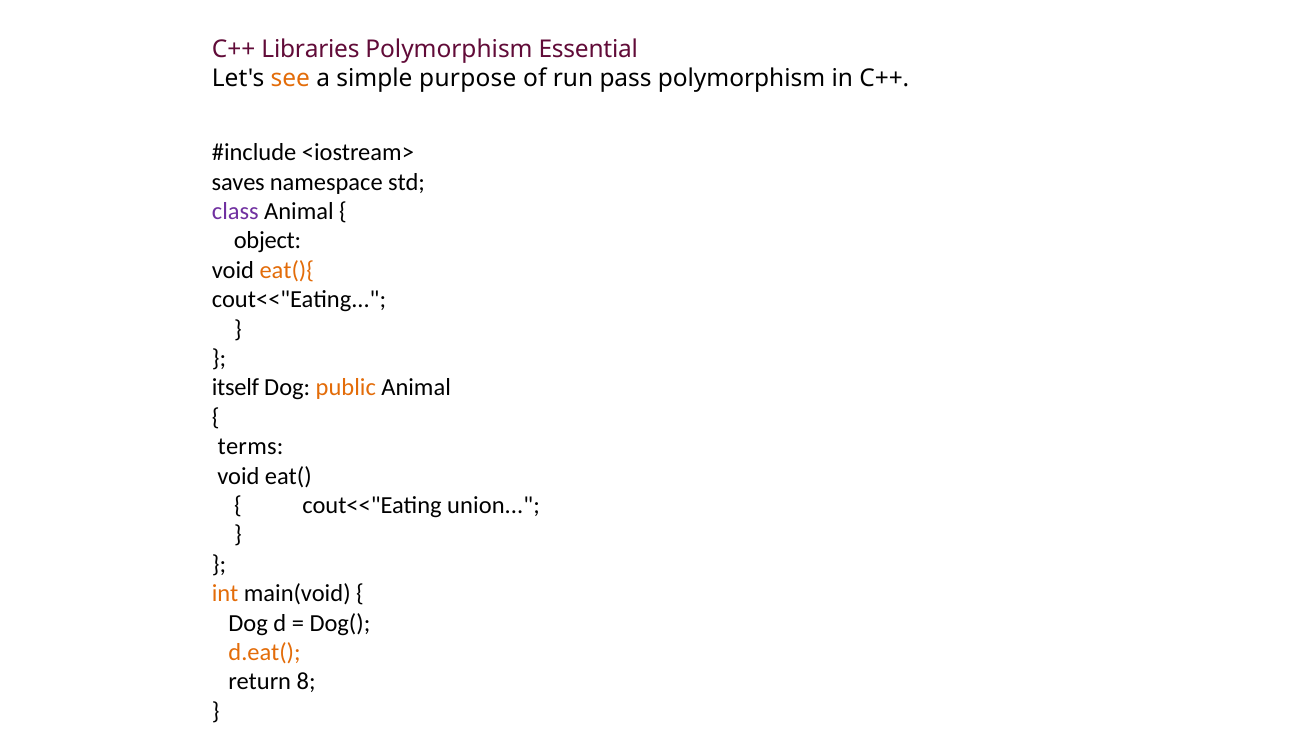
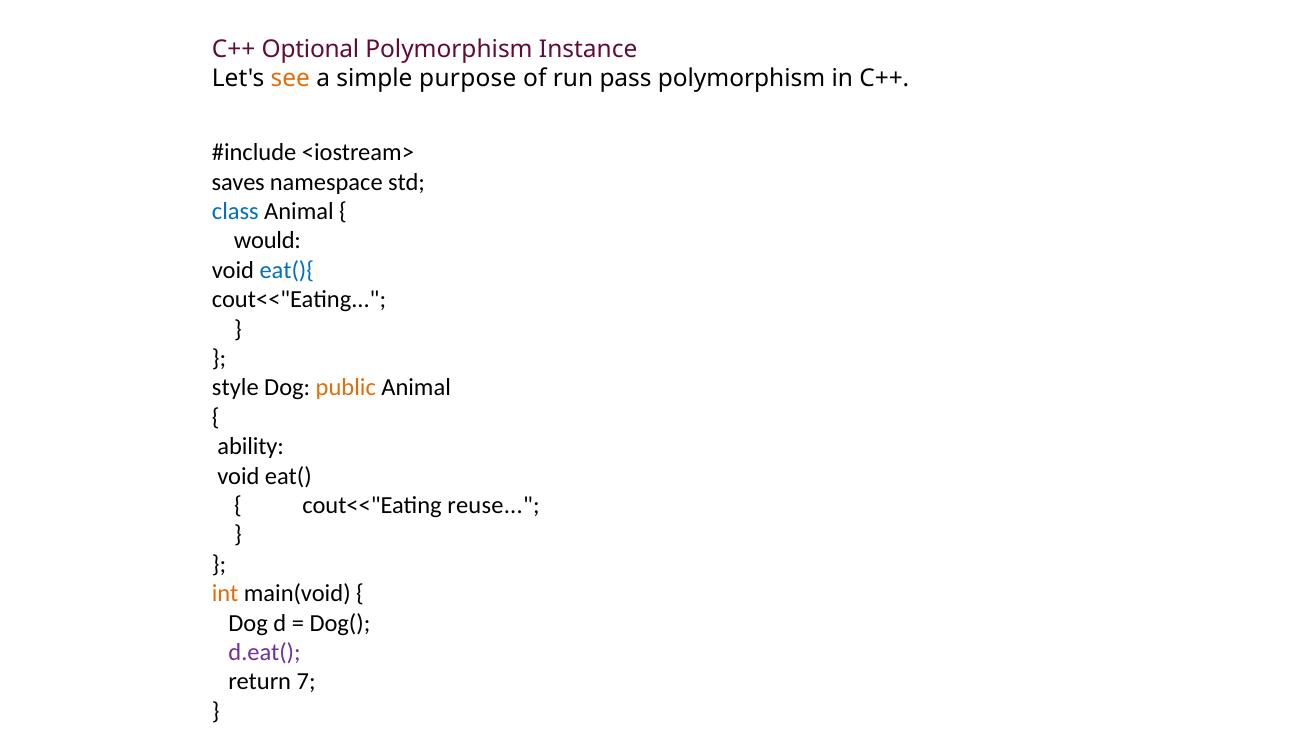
Libraries: Libraries -> Optional
Essential: Essential -> Instance
class colour: purple -> blue
object: object -> would
eat(){ colour: orange -> blue
itself: itself -> style
terms: terms -> ability
union: union -> reuse
d.eat( colour: orange -> purple
8: 8 -> 7
